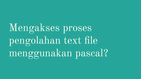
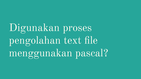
Mengakses: Mengakses -> Digunakan
